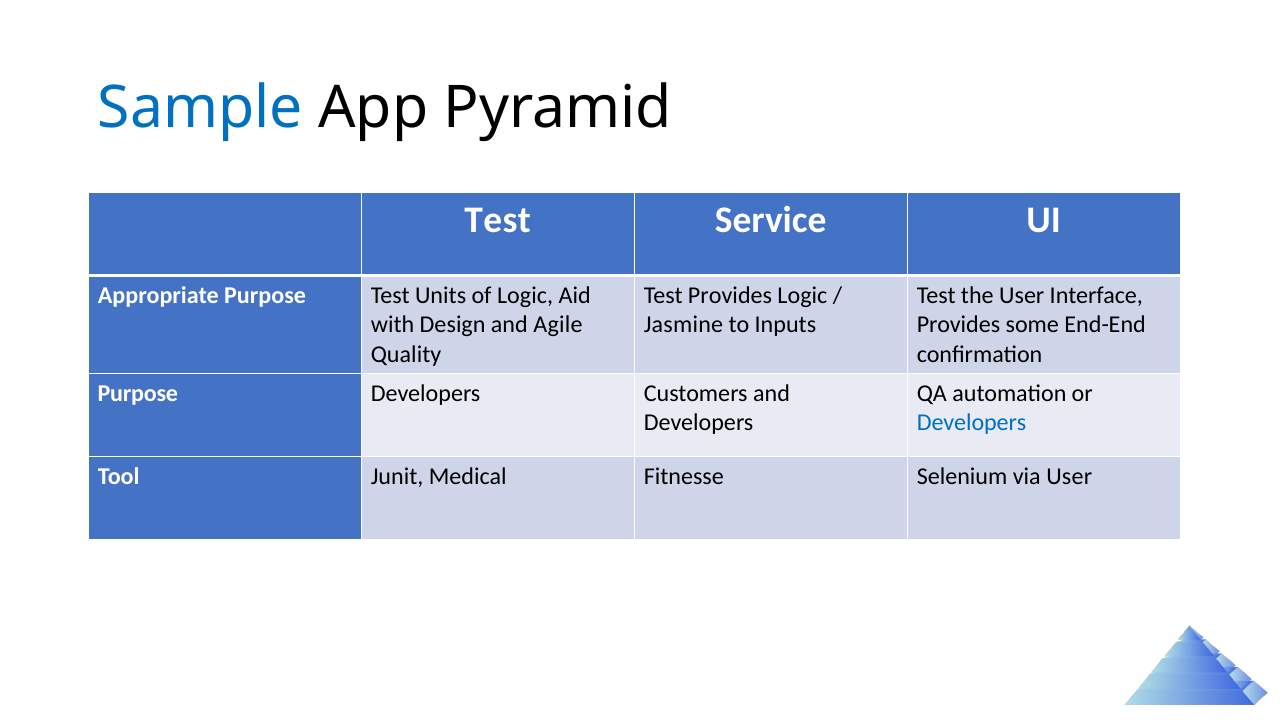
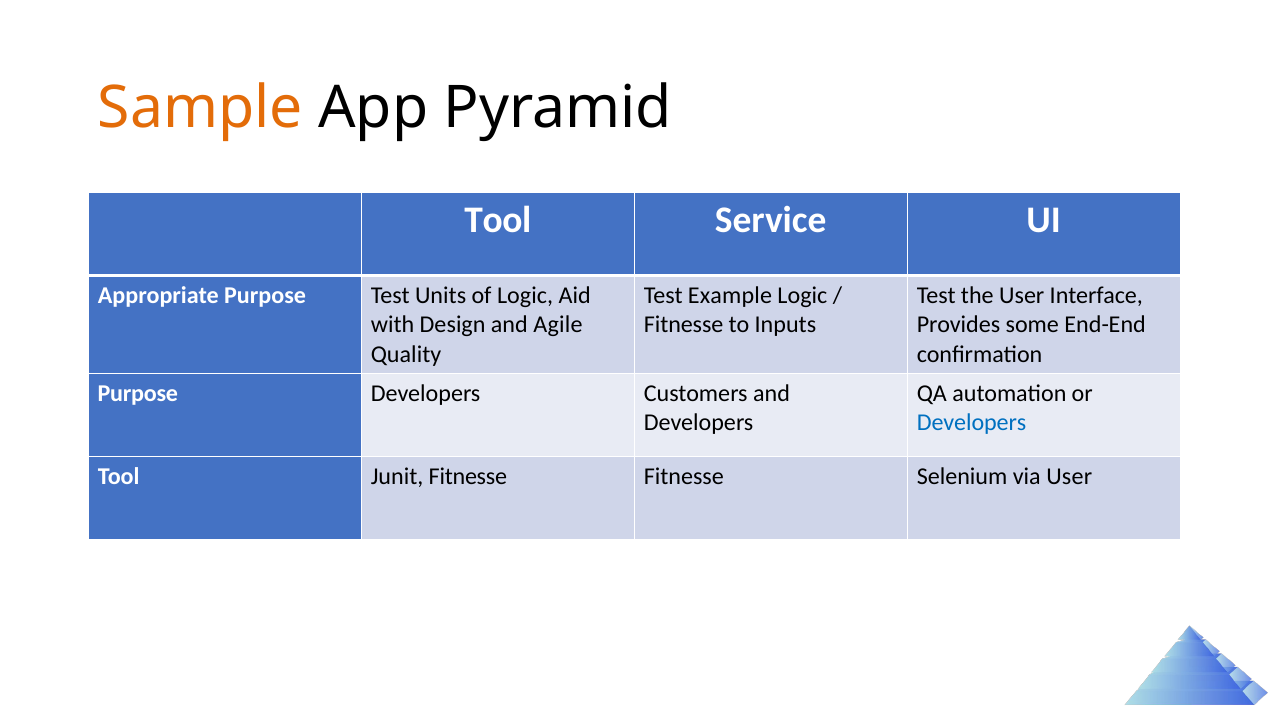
Sample colour: blue -> orange
Test at (498, 221): Test -> Tool
Test Provides: Provides -> Example
Jasmine at (683, 325): Jasmine -> Fitnesse
Junit Medical: Medical -> Fitnesse
